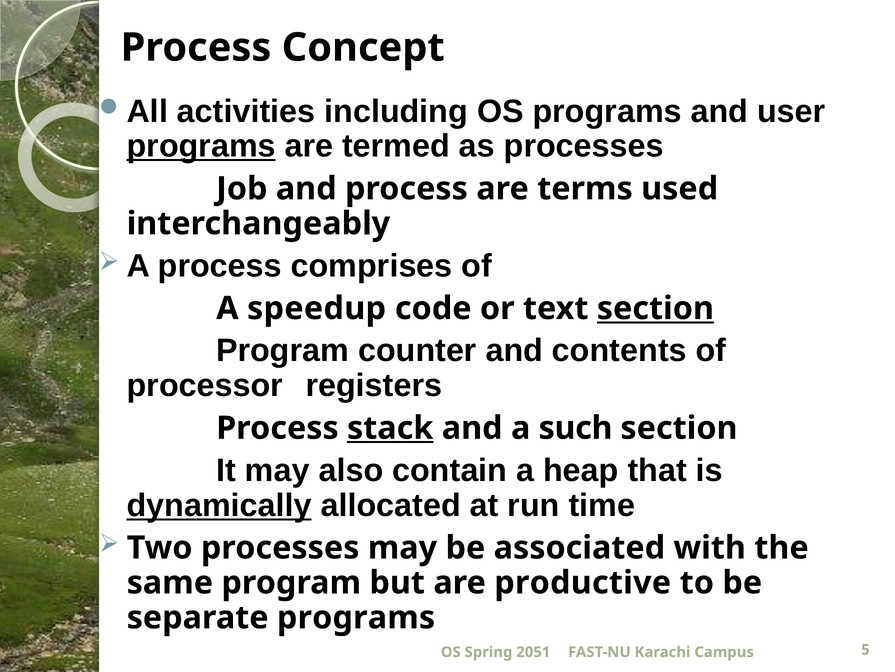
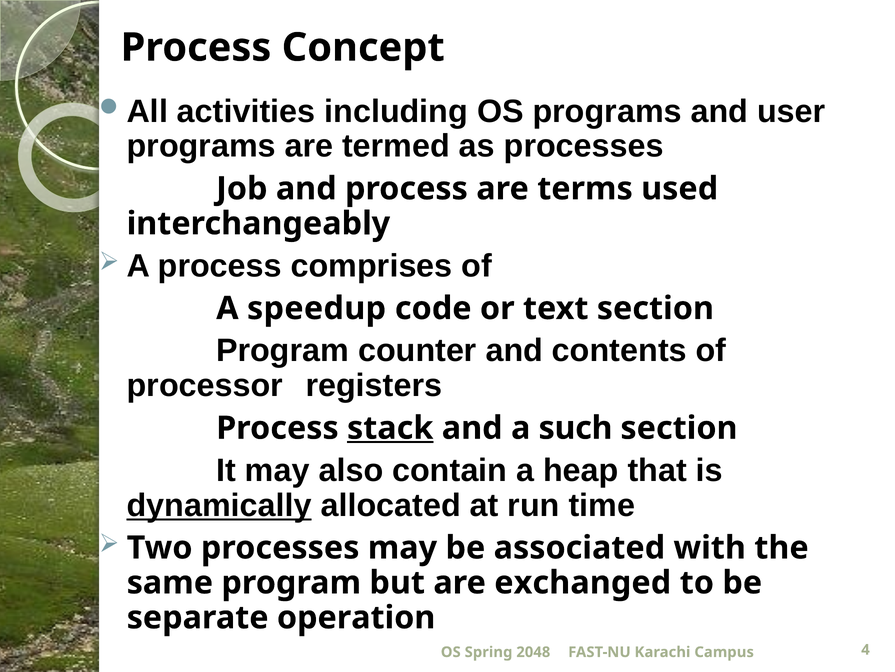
programs at (201, 146) underline: present -> none
section at (655, 308) underline: present -> none
productive: productive -> exchanged
separate programs: programs -> operation
2051: 2051 -> 2048
5: 5 -> 4
